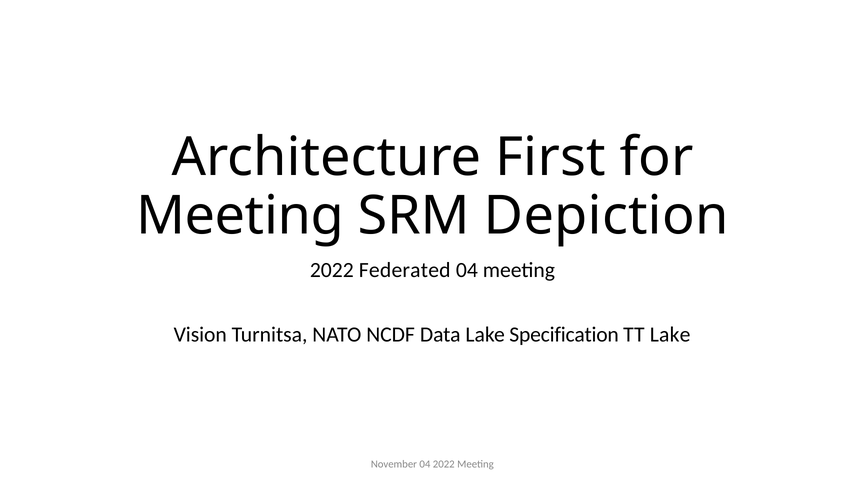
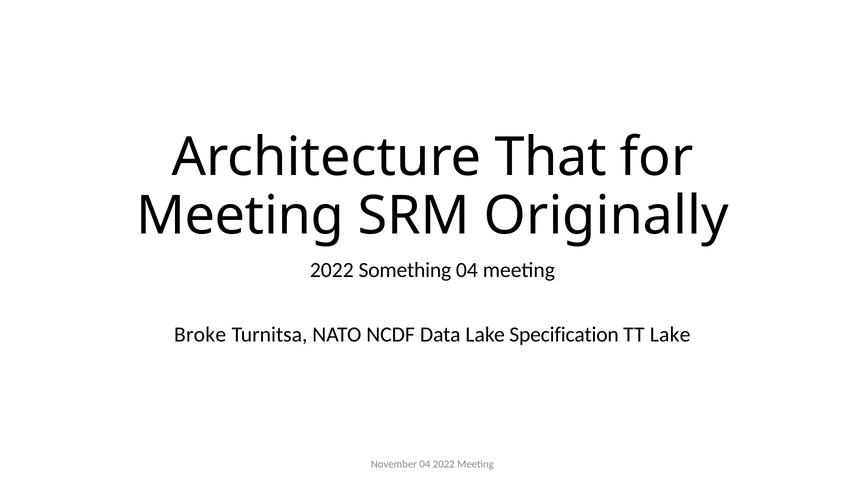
First: First -> That
Depiction: Depiction -> Originally
Federated: Federated -> Something
Vision: Vision -> Broke
